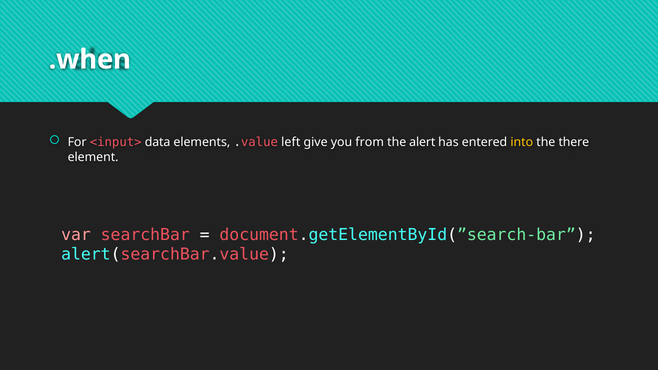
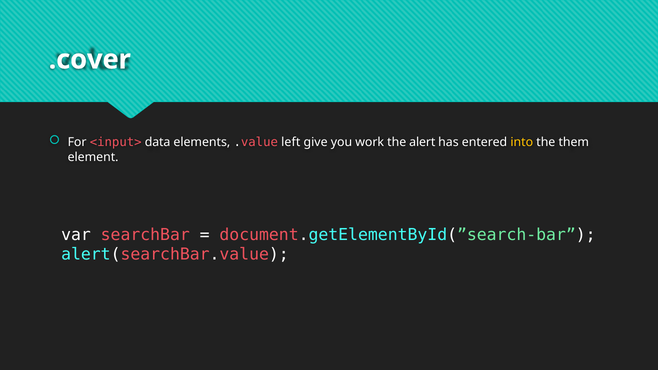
.when: .when -> .cover
from: from -> work
there: there -> them
var colour: pink -> white
